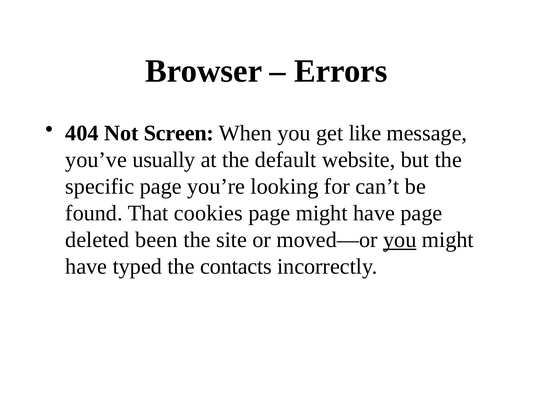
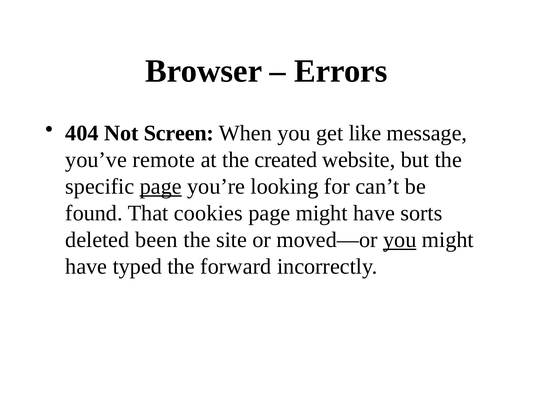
usually: usually -> remote
default: default -> created
page at (161, 186) underline: none -> present
have page: page -> sorts
contacts: contacts -> forward
